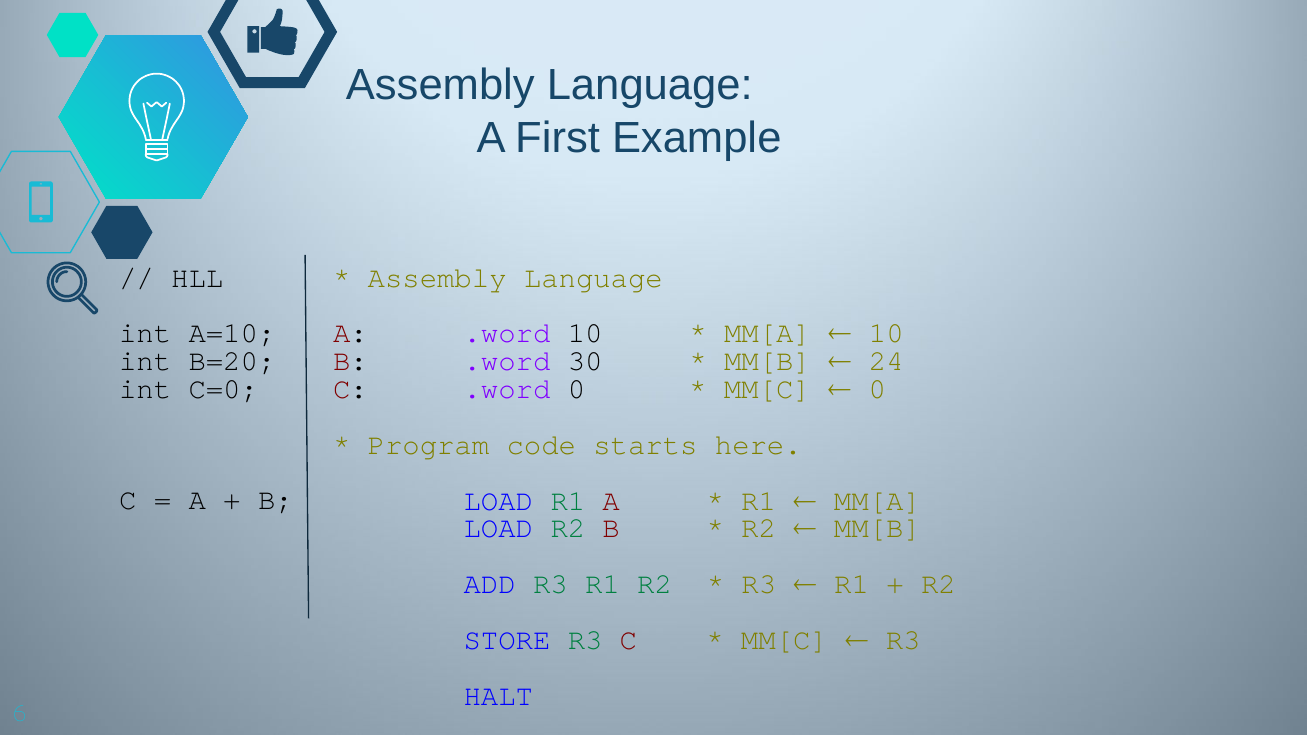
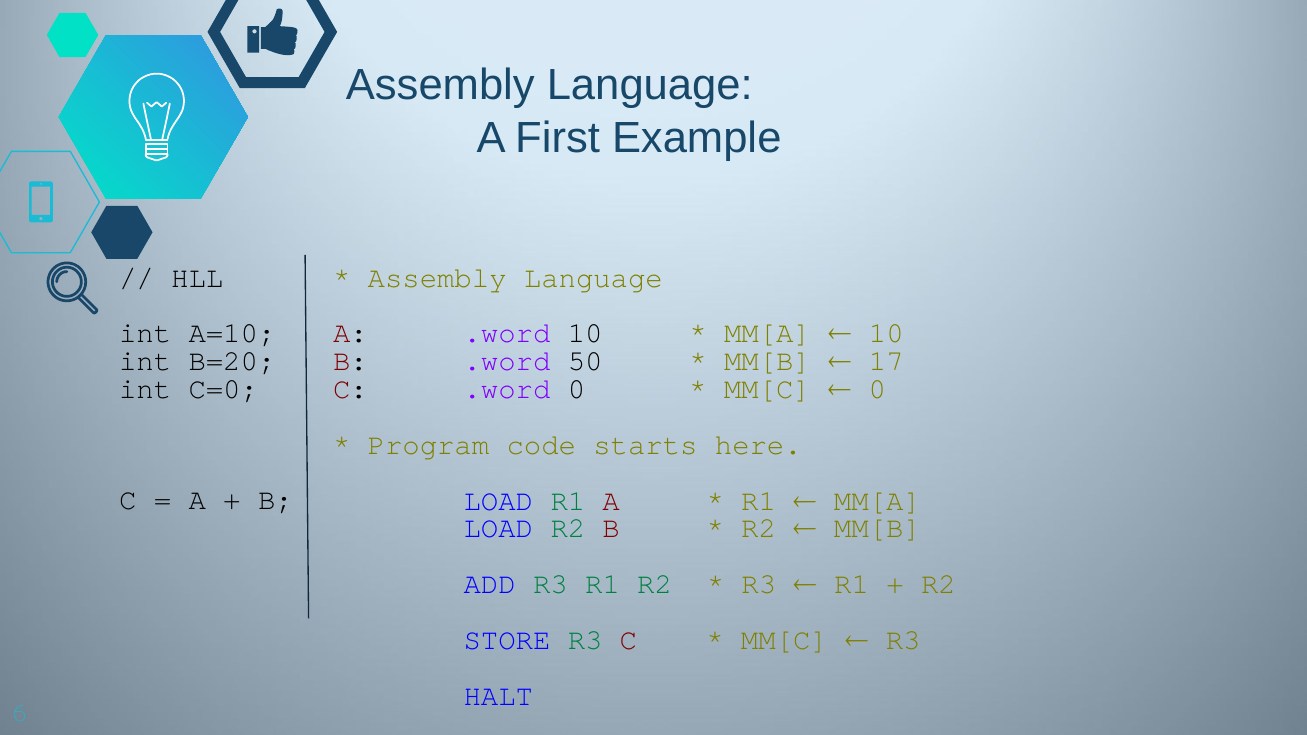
30: 30 -> 50
24: 24 -> 17
